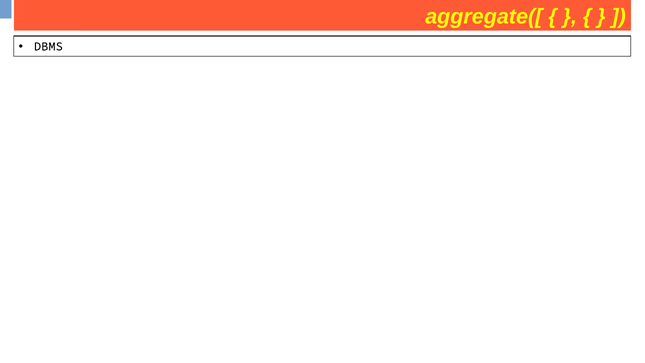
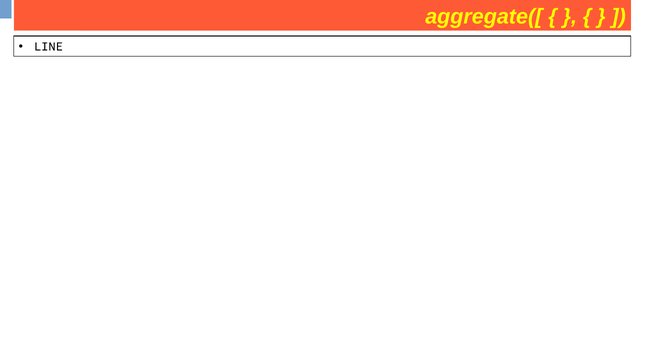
DBMS: DBMS -> LINE
